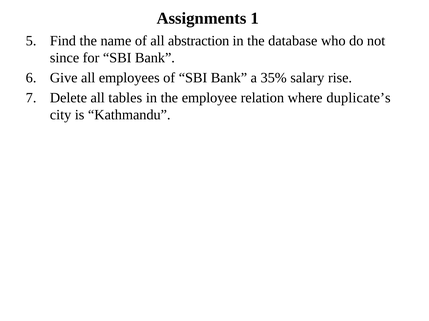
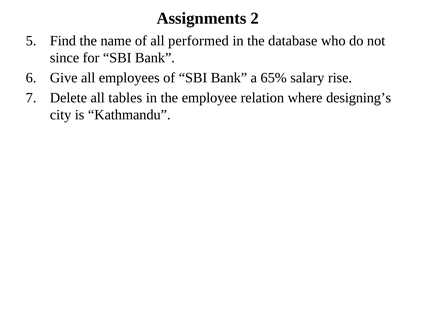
1: 1 -> 2
abstraction: abstraction -> performed
35%: 35% -> 65%
duplicate’s: duplicate’s -> designing’s
